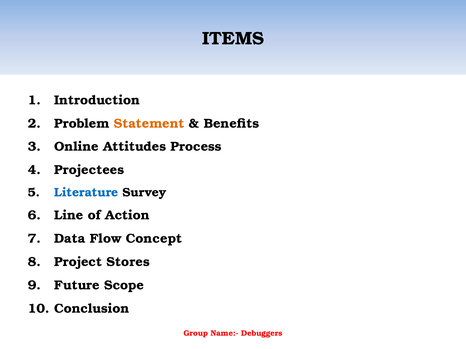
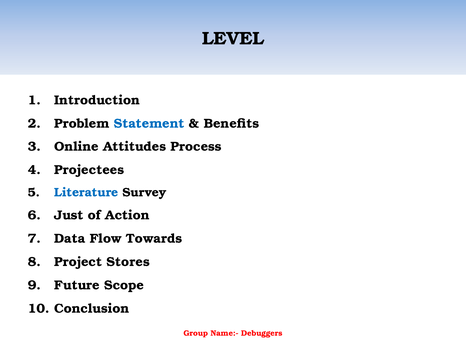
ITEMS: ITEMS -> LEVEL
Statement colour: orange -> blue
Line: Line -> Just
Concept: Concept -> Towards
